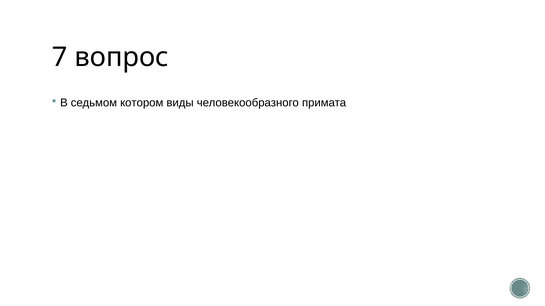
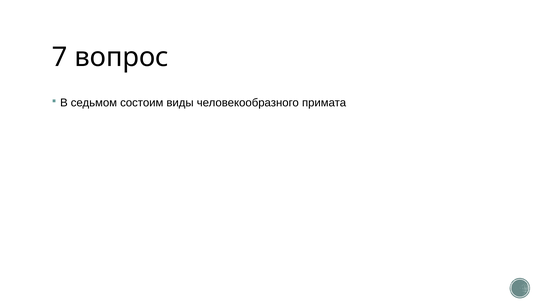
котором: котором -> состоим
